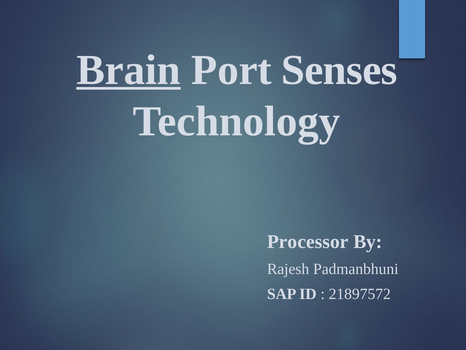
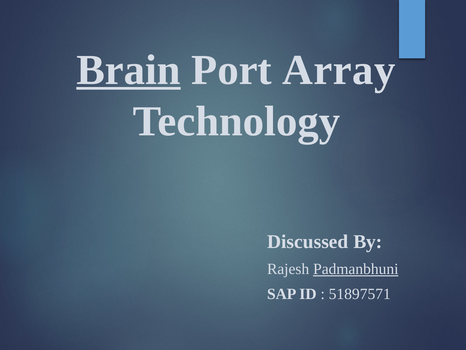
Senses: Senses -> Array
Processor: Processor -> Discussed
Padmanbhuni underline: none -> present
21897572: 21897572 -> 51897571
